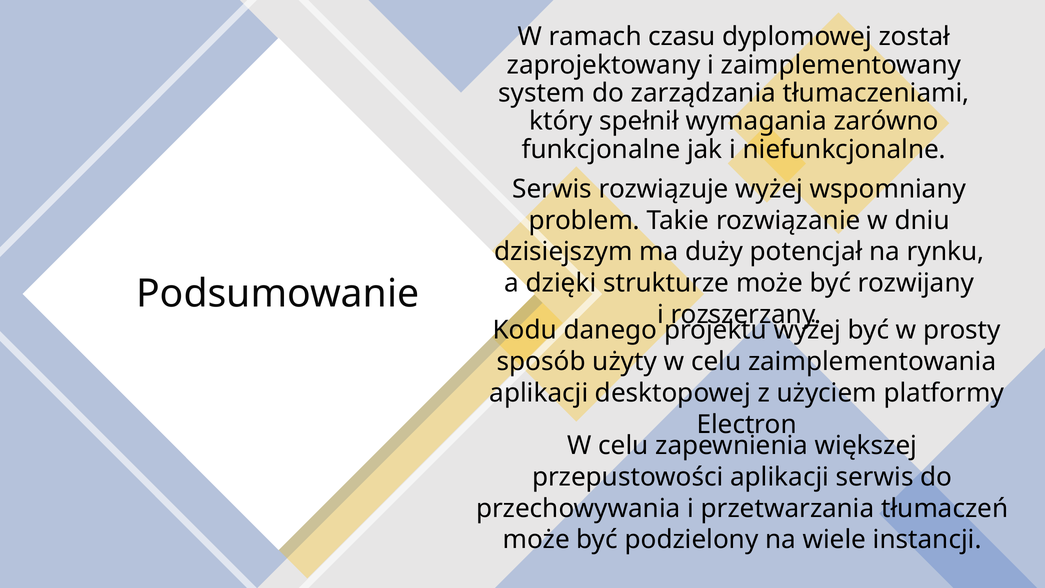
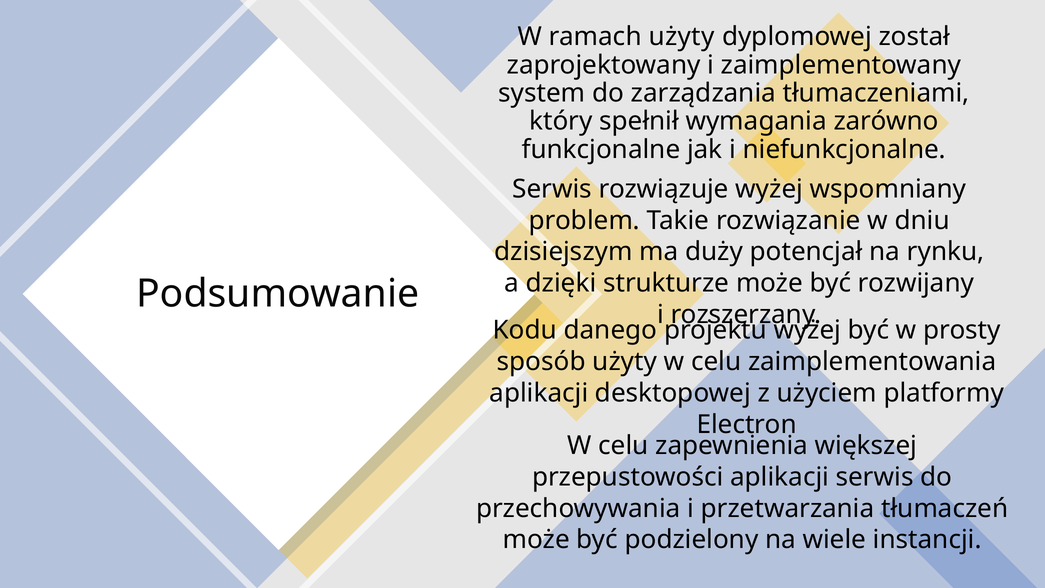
ramach czasu: czasu -> użyty
